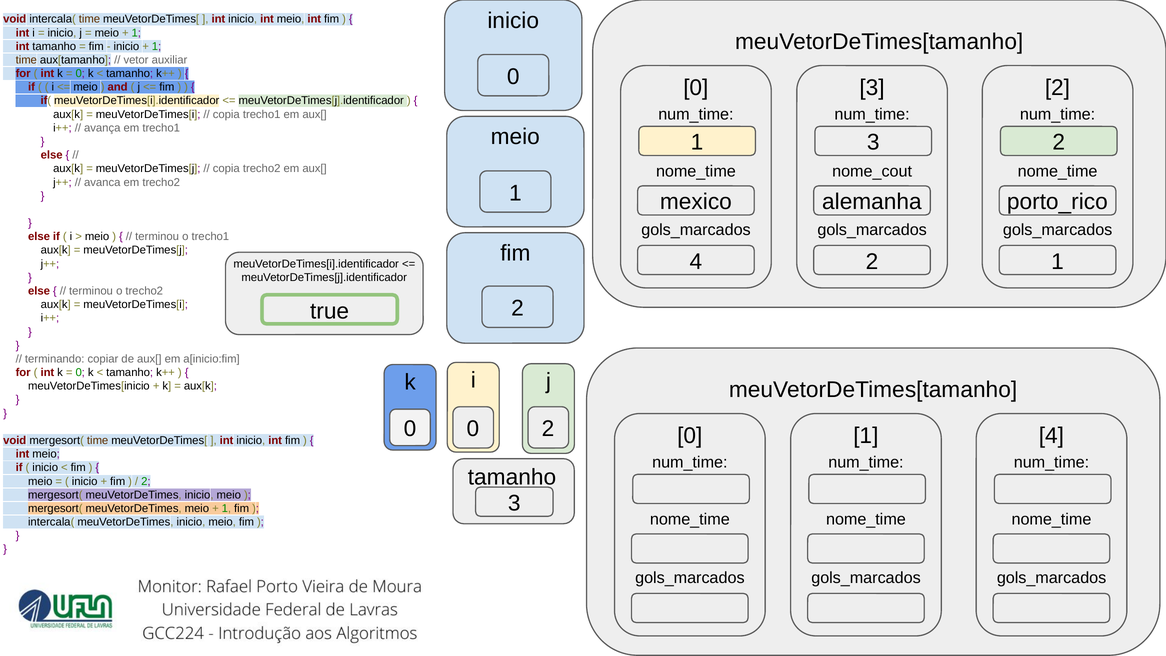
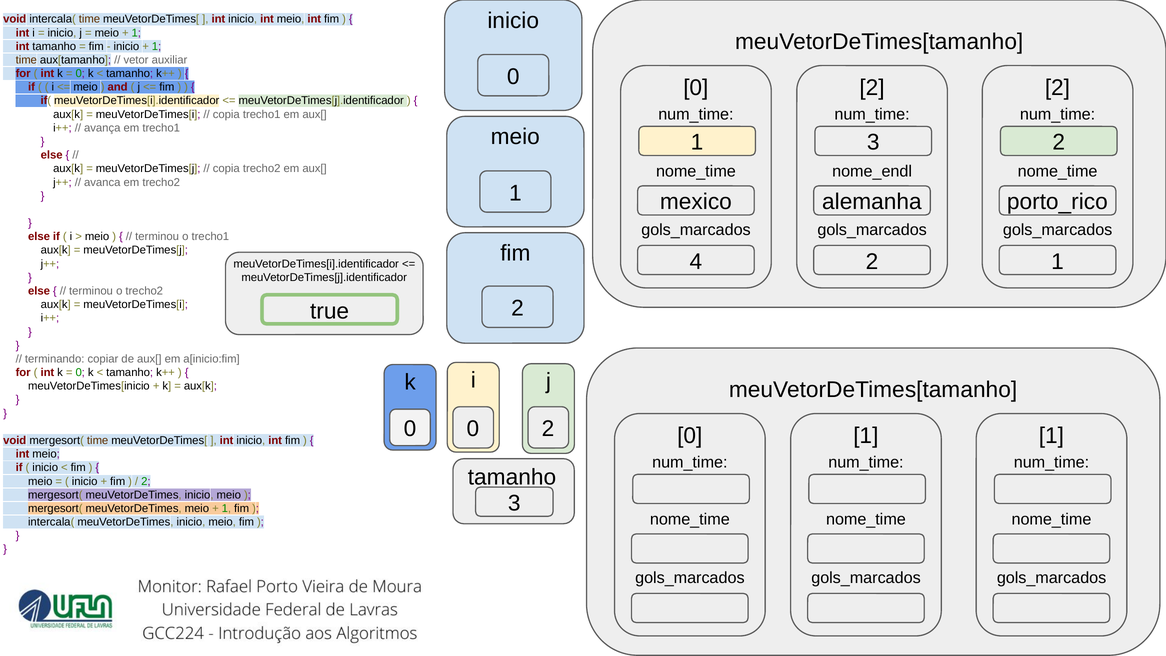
3 at (872, 88): 3 -> 2
nome_cout: nome_cout -> nome_endl
4 at (1051, 436): 4 -> 1
